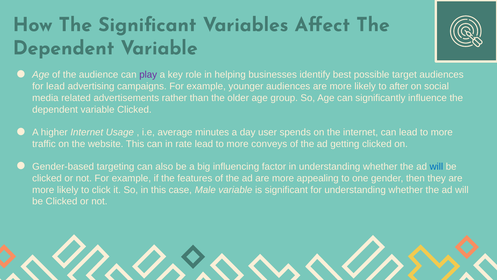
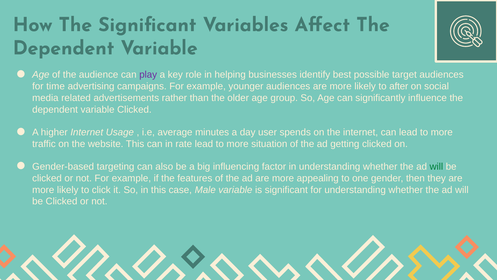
for lead: lead -> time
conveys: conveys -> situation
will at (436, 166) colour: blue -> green
